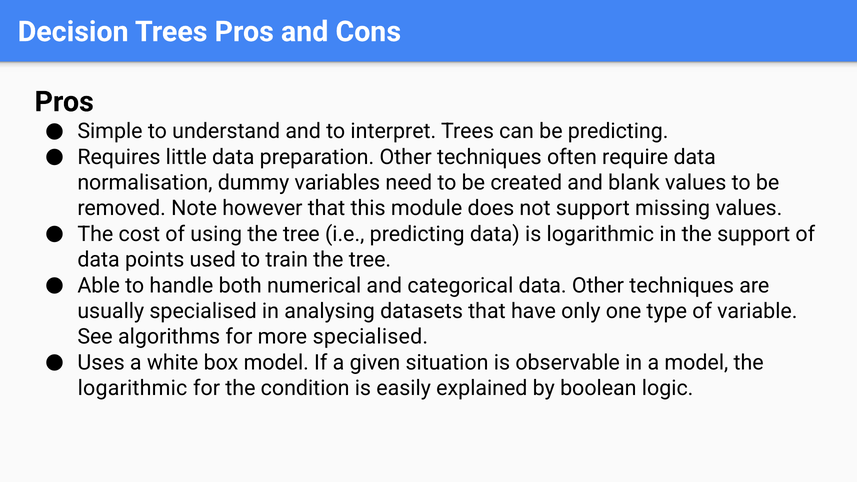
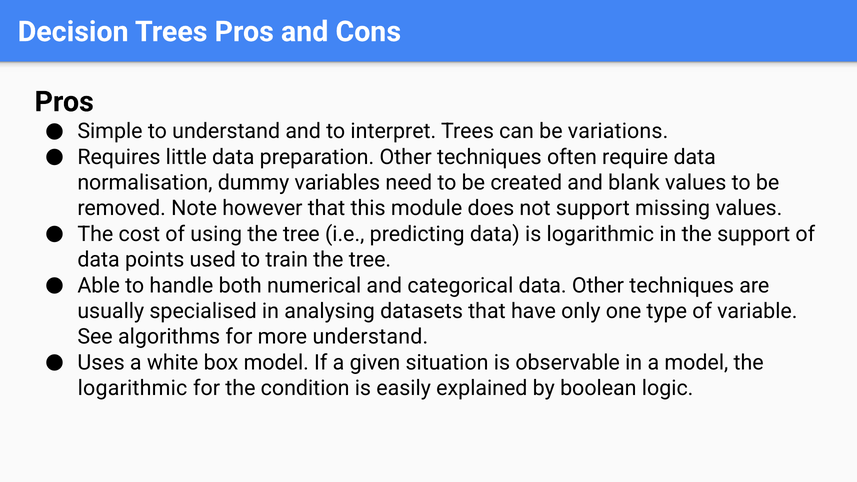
be predicting: predicting -> variations
more specialised: specialised -> understand
